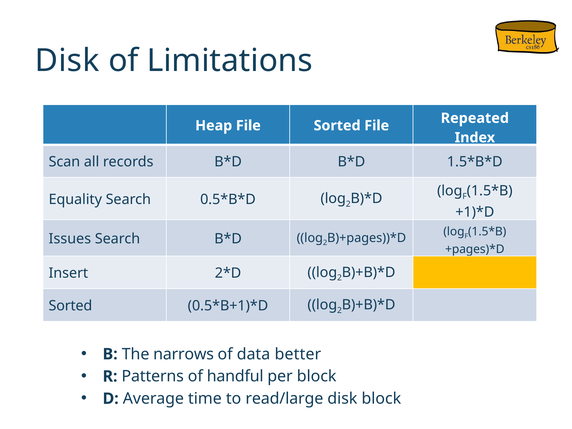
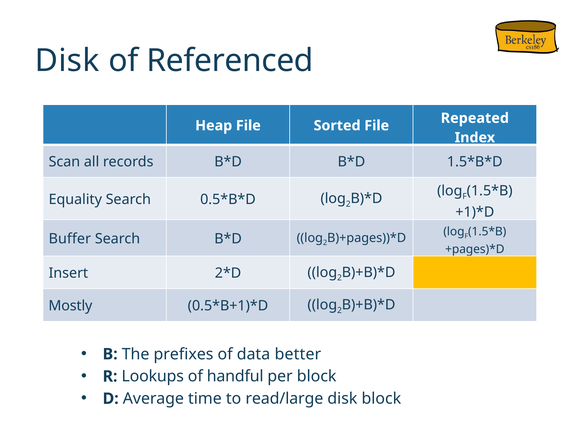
Limitations: Limitations -> Referenced
Issues: Issues -> Buffer
Sorted at (70, 306): Sorted -> Mostly
narrows: narrows -> prefixes
Patterns: Patterns -> Lookups
